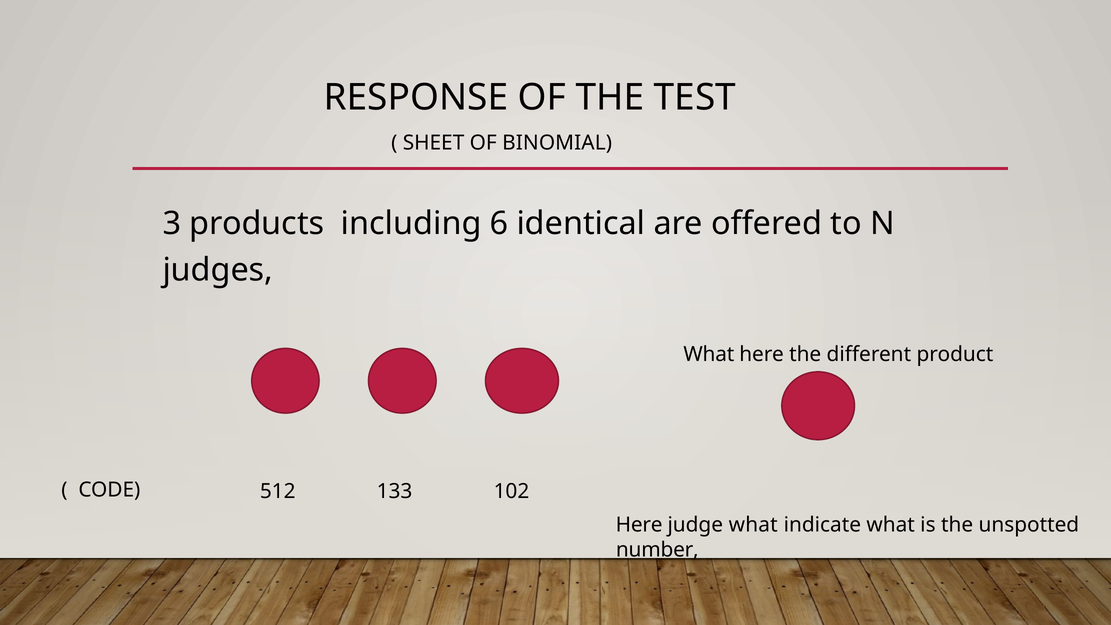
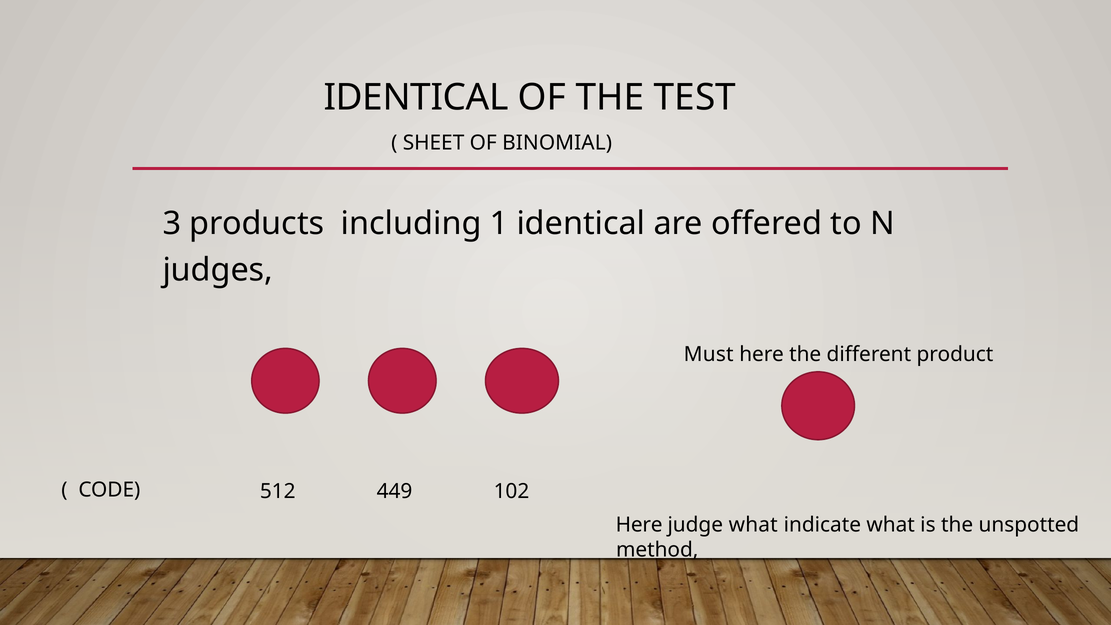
RESPONSE at (416, 97): RESPONSE -> IDENTICAL
6: 6 -> 1
What at (709, 354): What -> Must
133: 133 -> 449
number: number -> method
